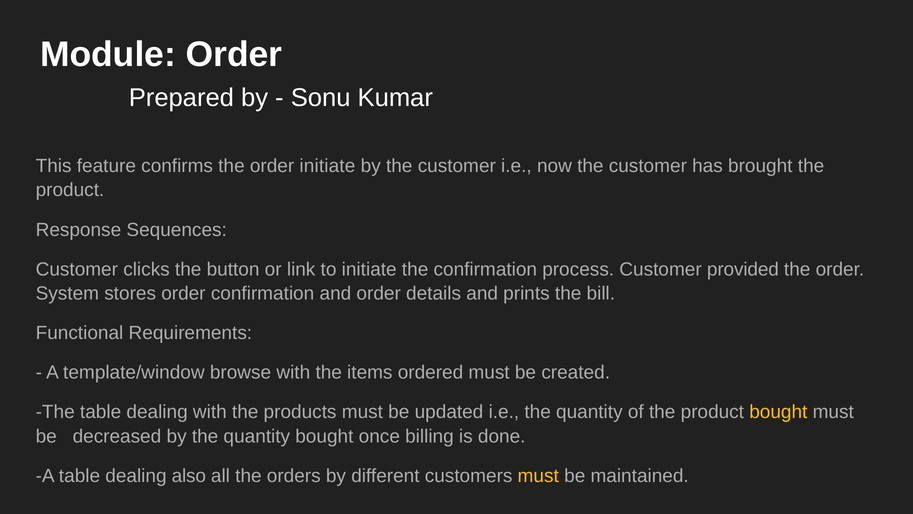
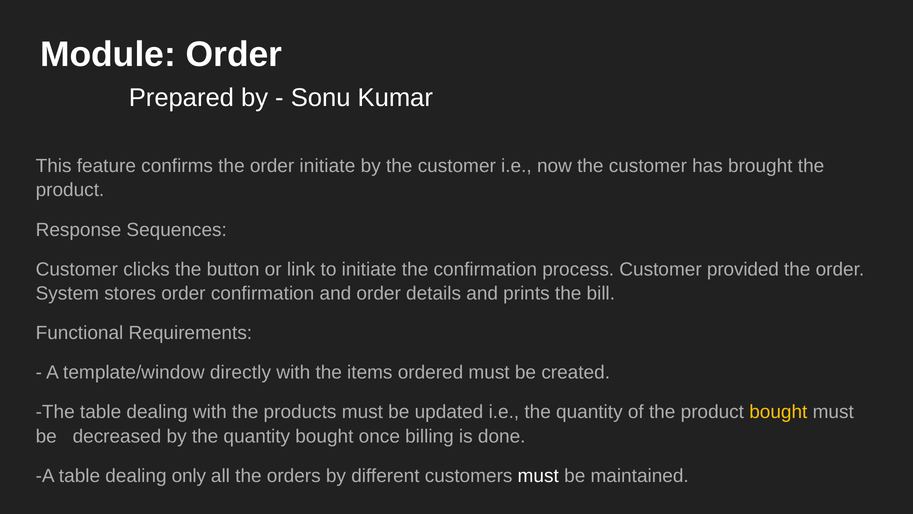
browse: browse -> directly
also: also -> only
must at (538, 476) colour: yellow -> white
